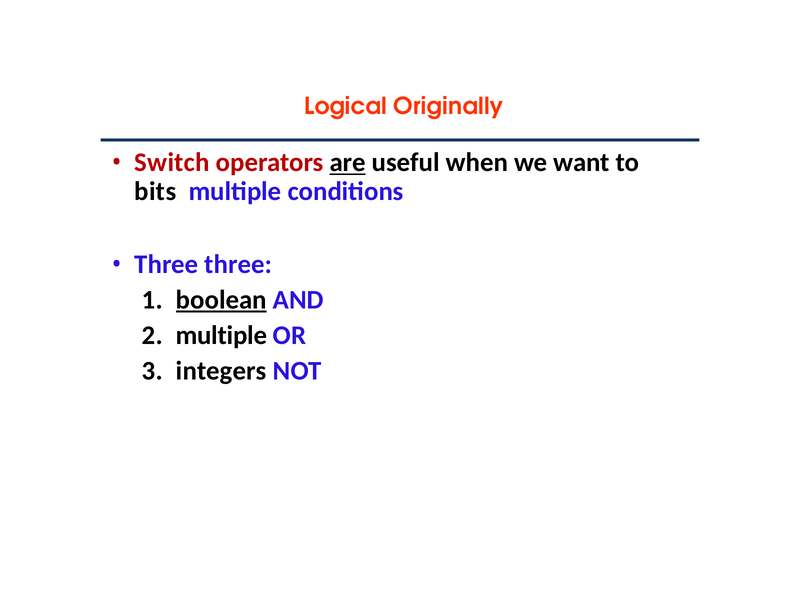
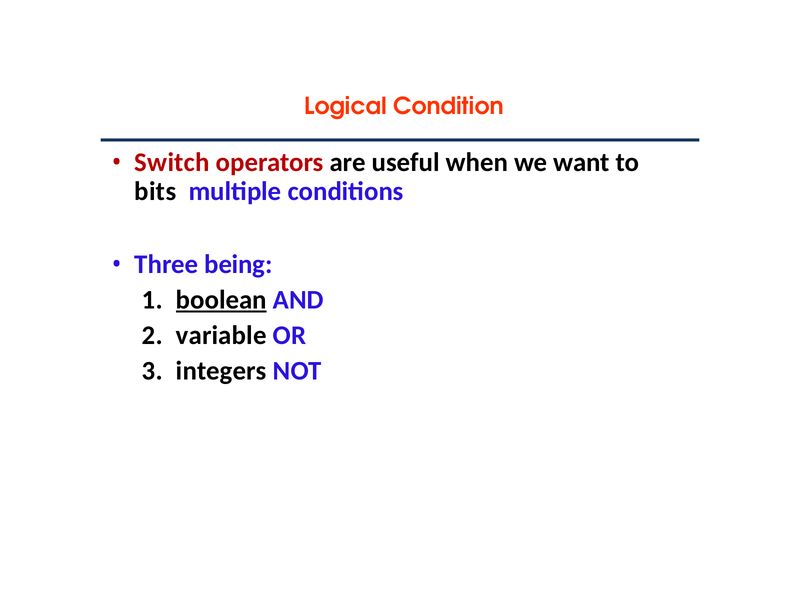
Originally: Originally -> Condition
are underline: present -> none
Three three: three -> being
multiple at (221, 335): multiple -> variable
